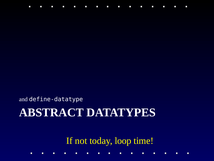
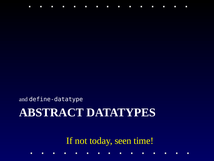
loop: loop -> seen
